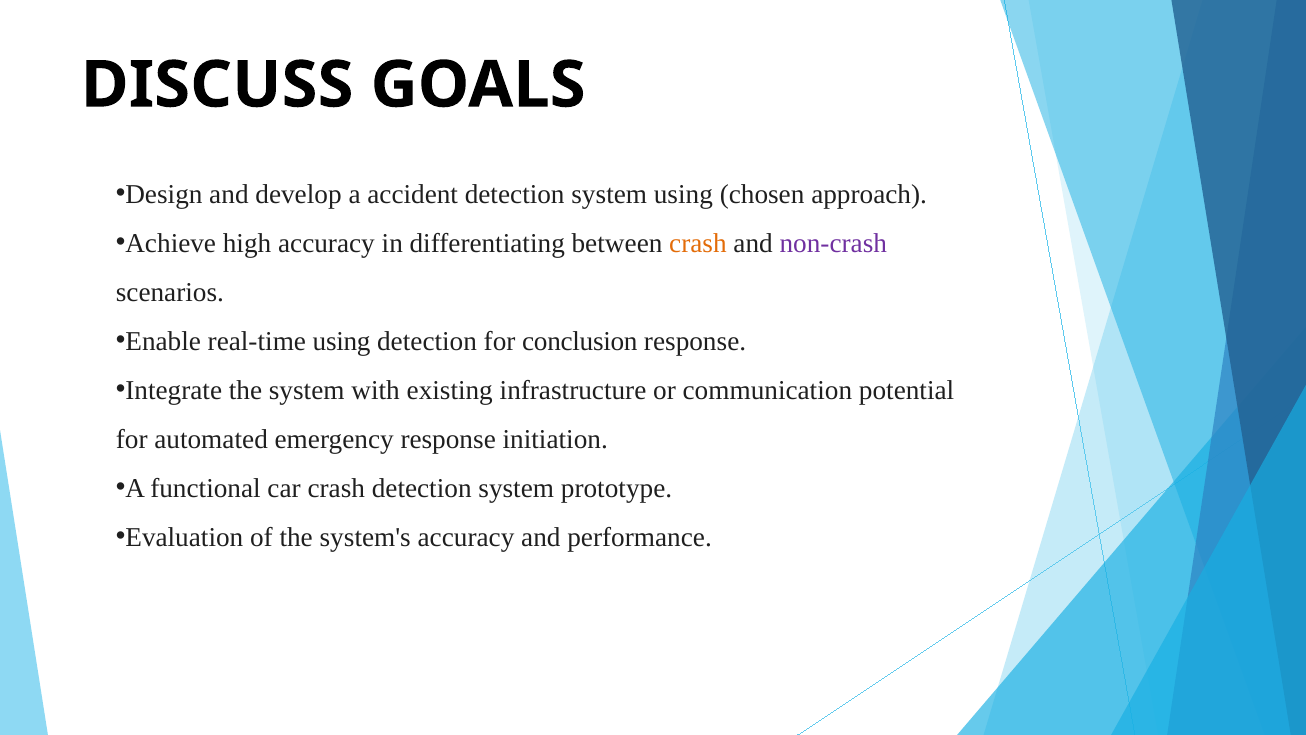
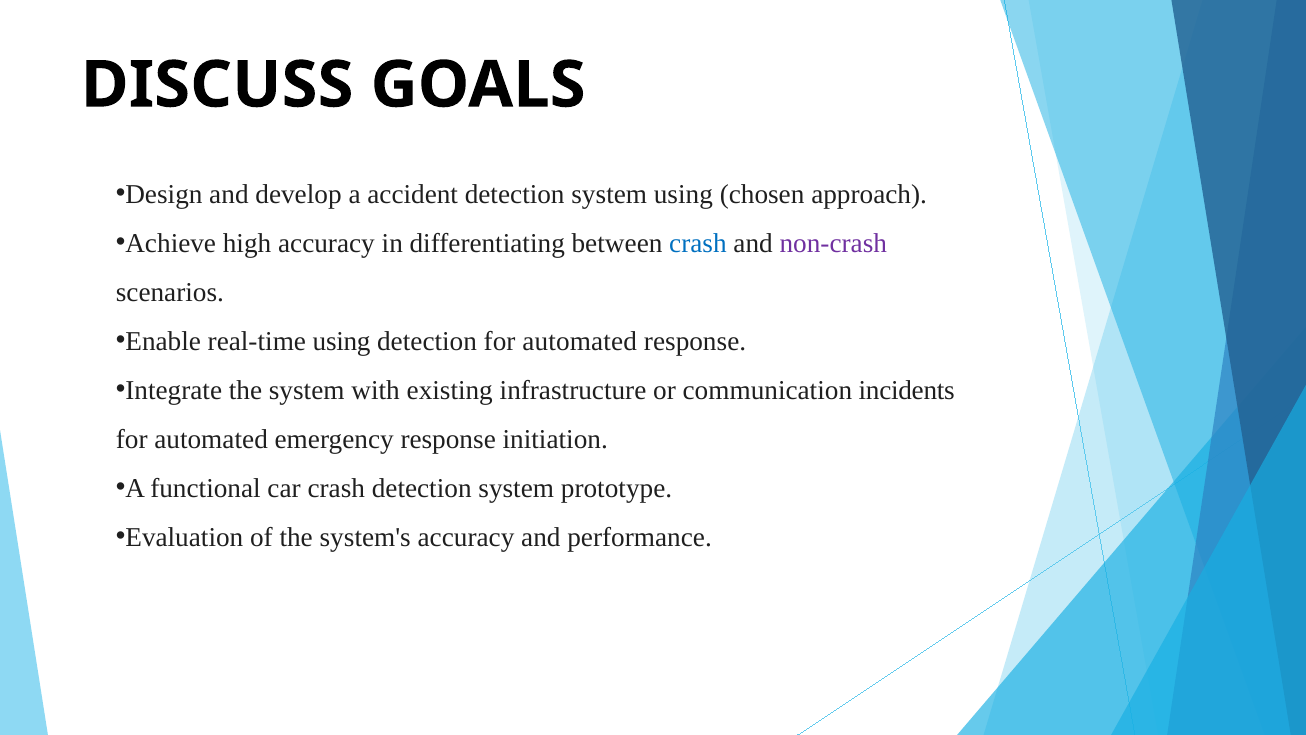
crash at (698, 243) colour: orange -> blue
detection for conclusion: conclusion -> automated
potential: potential -> incidents
